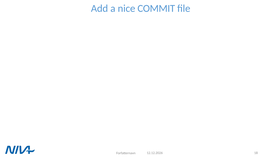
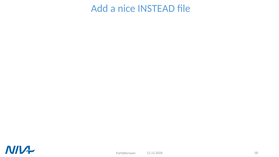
COMMIT: COMMIT -> INSTEAD
